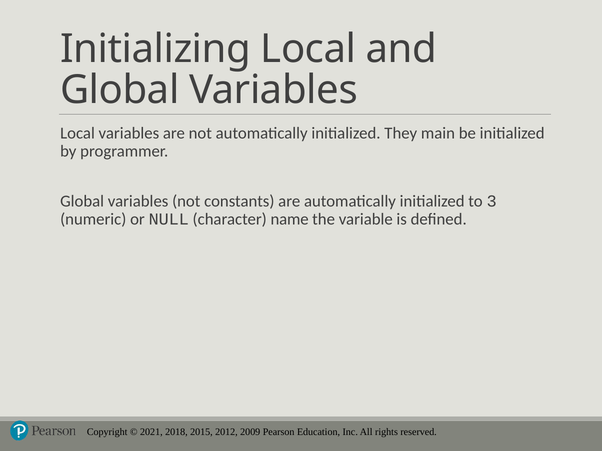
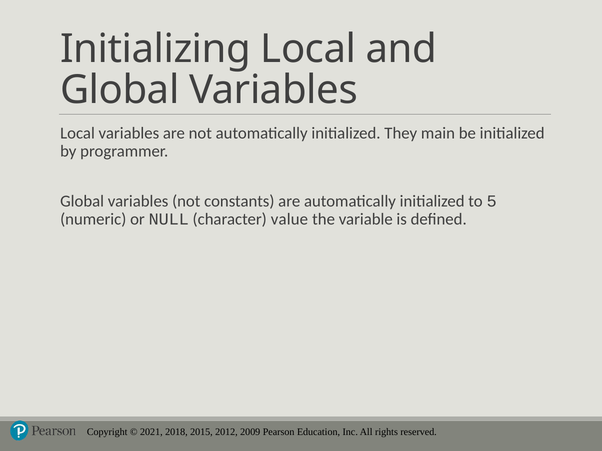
3: 3 -> 5
name: name -> value
